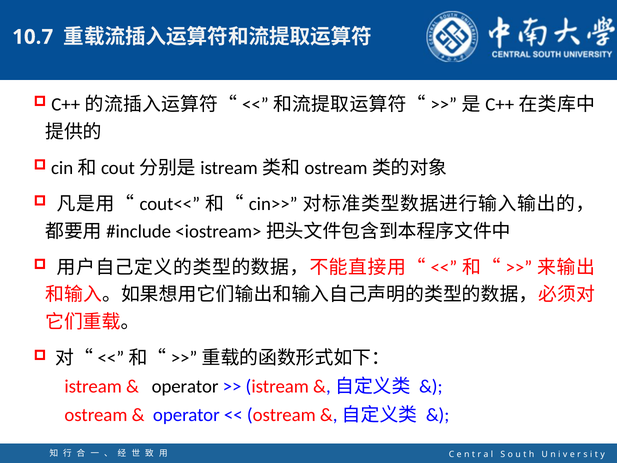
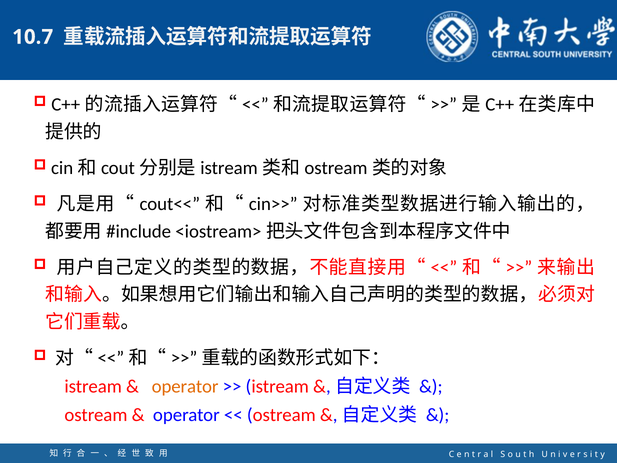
operator at (185, 386) colour: black -> orange
